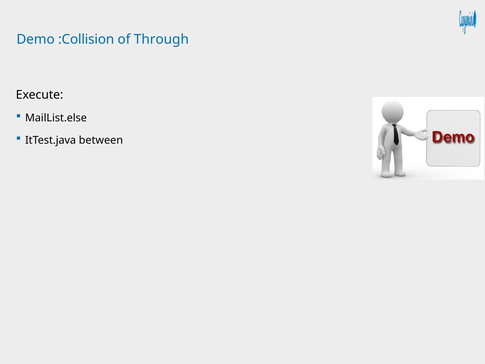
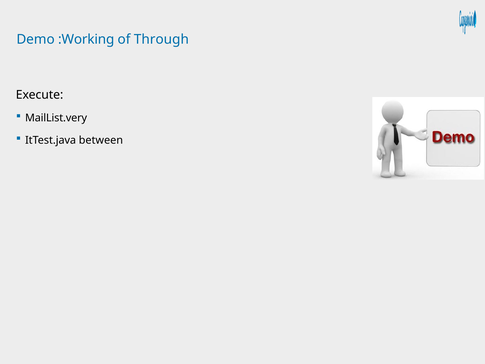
:Collision: :Collision -> :Working
MailList.else: MailList.else -> MailList.very
